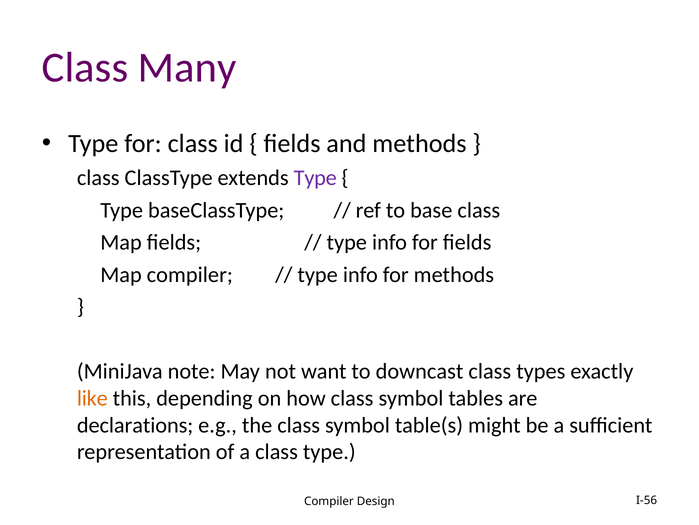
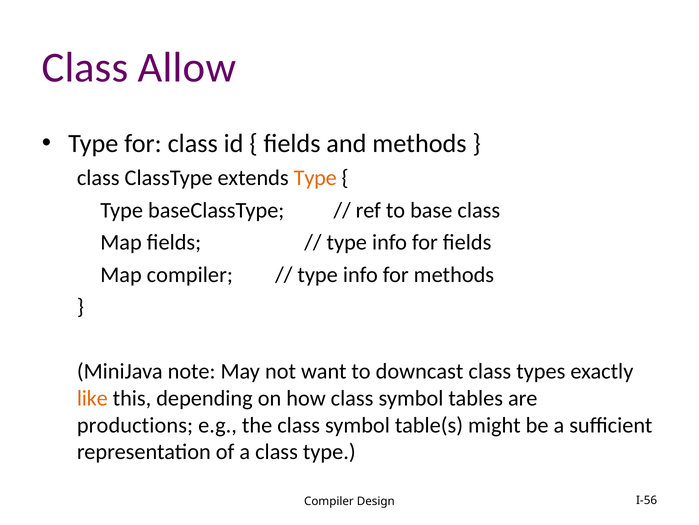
Many: Many -> Allow
Type at (315, 178) colour: purple -> orange
declarations: declarations -> productions
